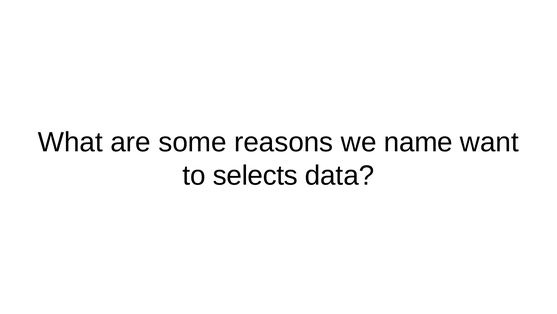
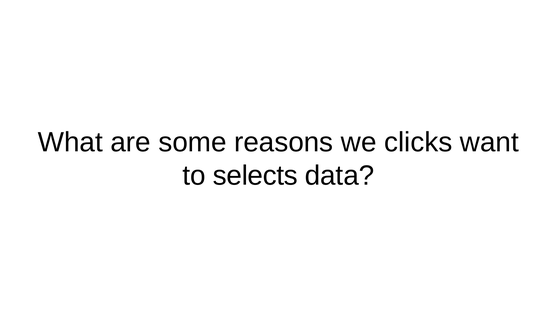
name: name -> clicks
